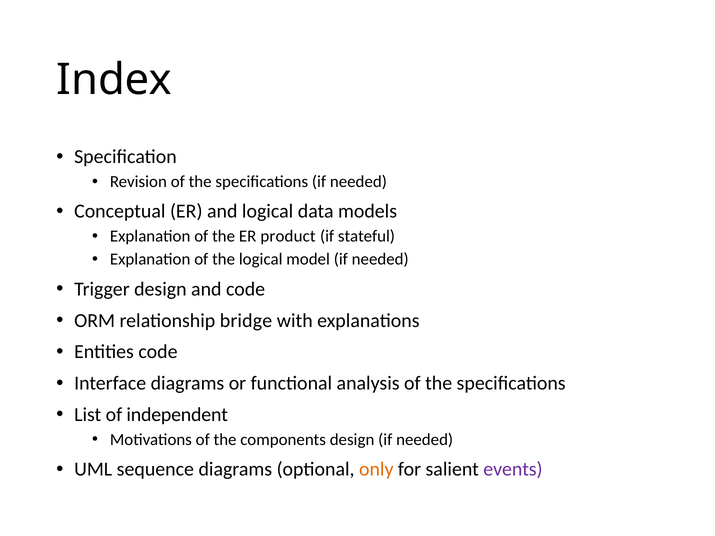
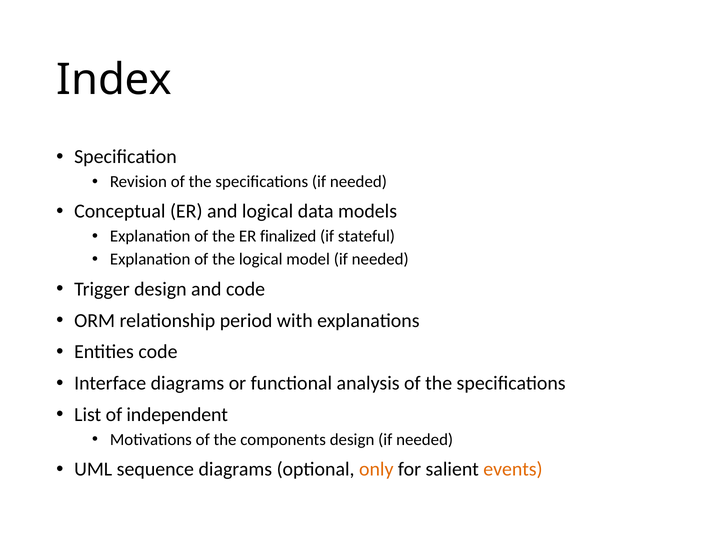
product: product -> finalized
bridge: bridge -> period
events colour: purple -> orange
